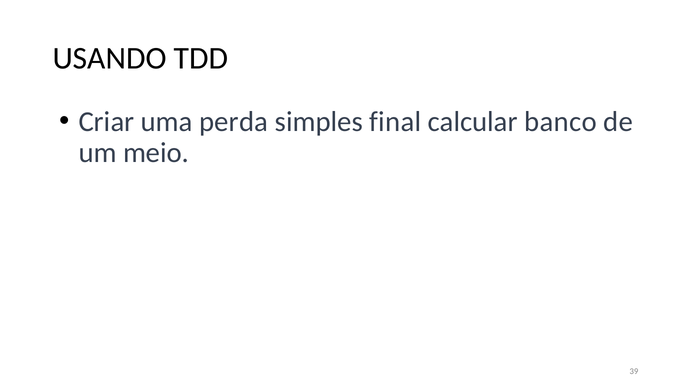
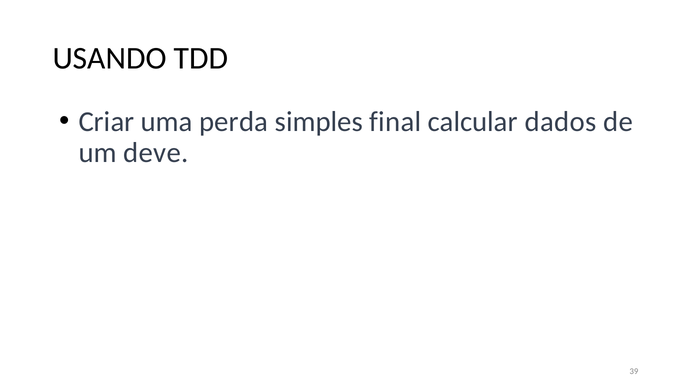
banco: banco -> dados
meio: meio -> deve
